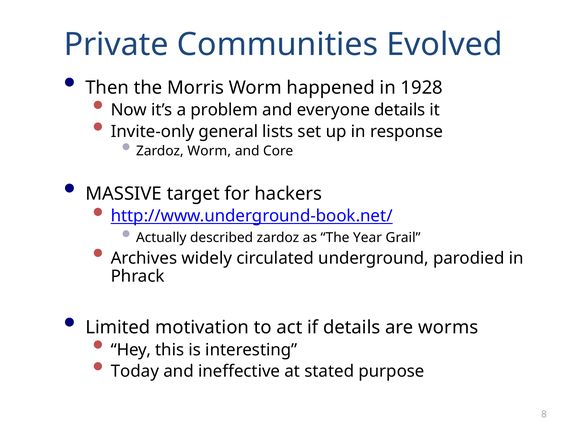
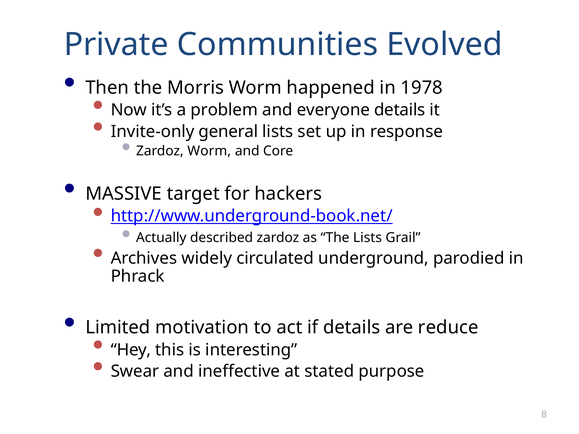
1928: 1928 -> 1978
The Year: Year -> Lists
worms: worms -> reduce
Today: Today -> Swear
